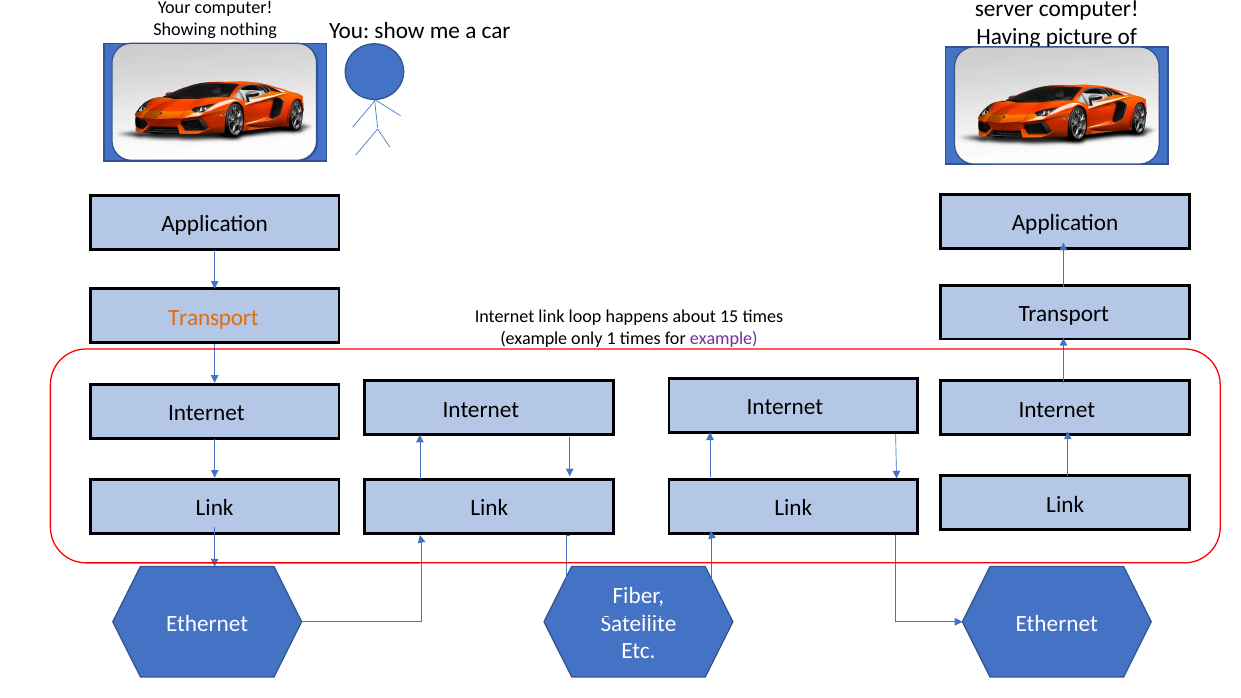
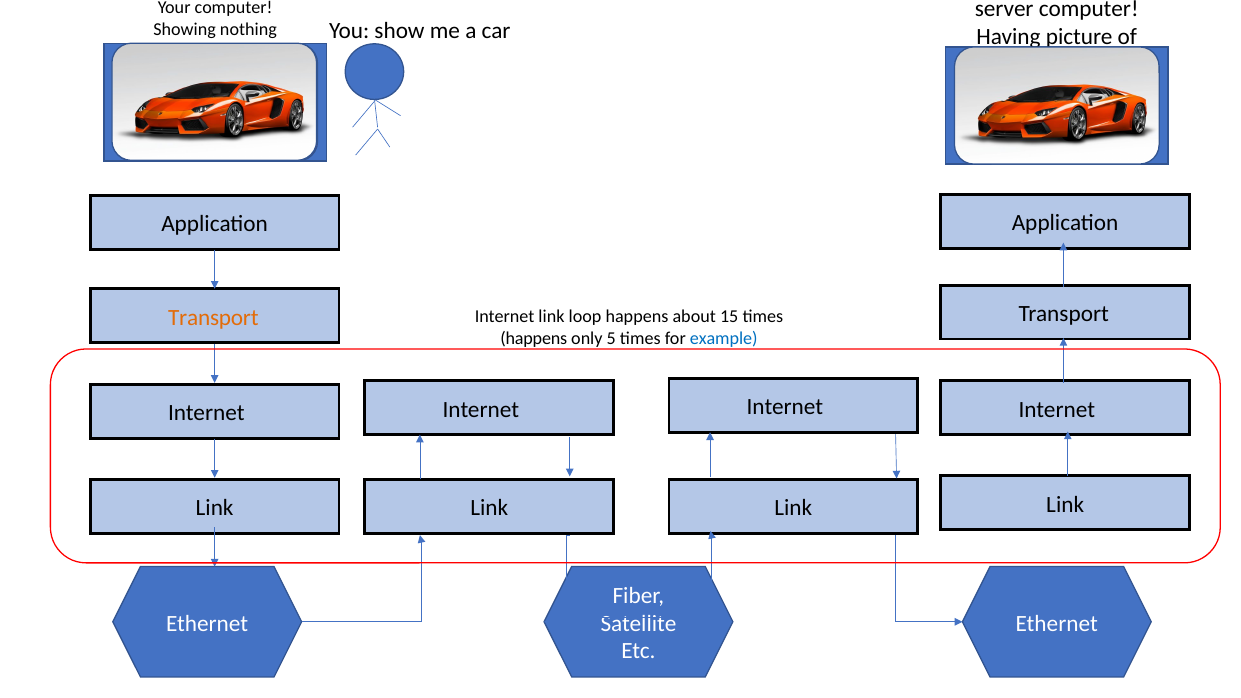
example at (534, 338): example -> happens
1: 1 -> 5
example at (724, 338) colour: purple -> blue
